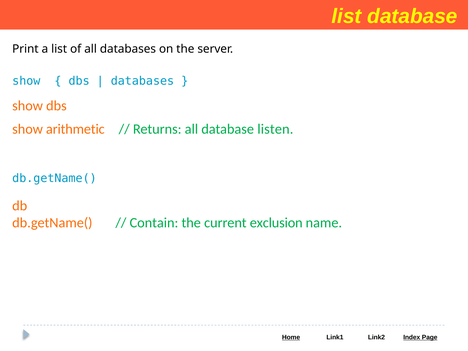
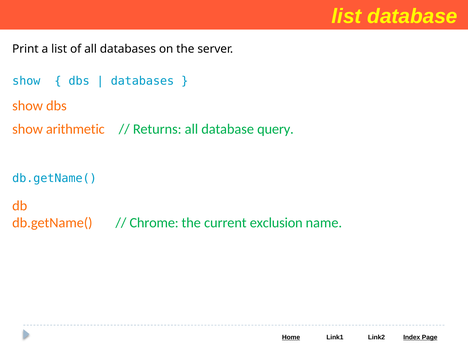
listen: listen -> query
Contain: Contain -> Chrome
